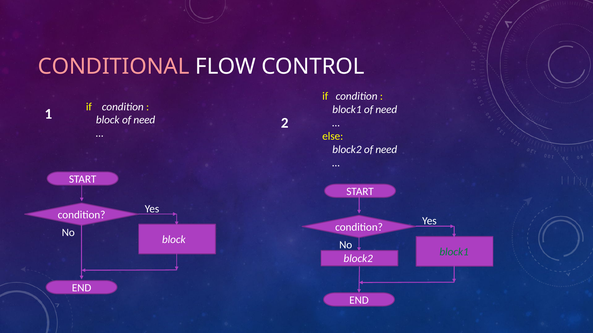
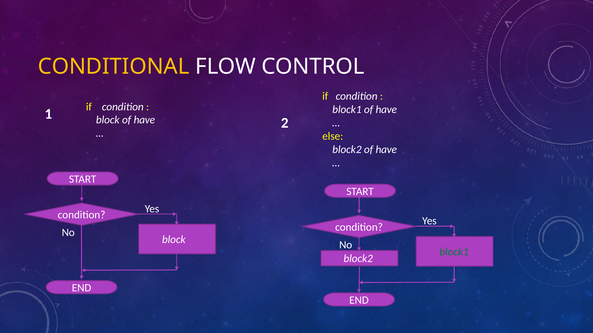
CONDITIONAL colour: pink -> yellow
block1 of need: need -> have
block of need: need -> have
block2 of need: need -> have
